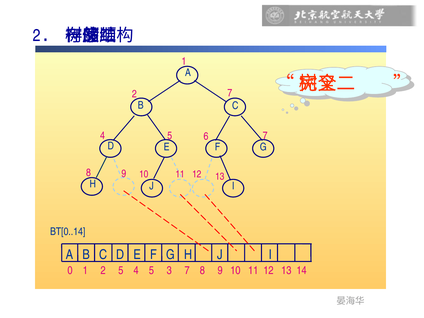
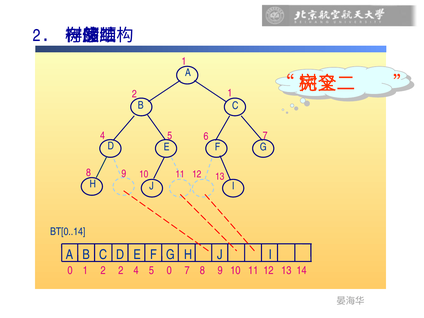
2 7: 7 -> 1
2 5: 5 -> 2
5 3: 3 -> 0
